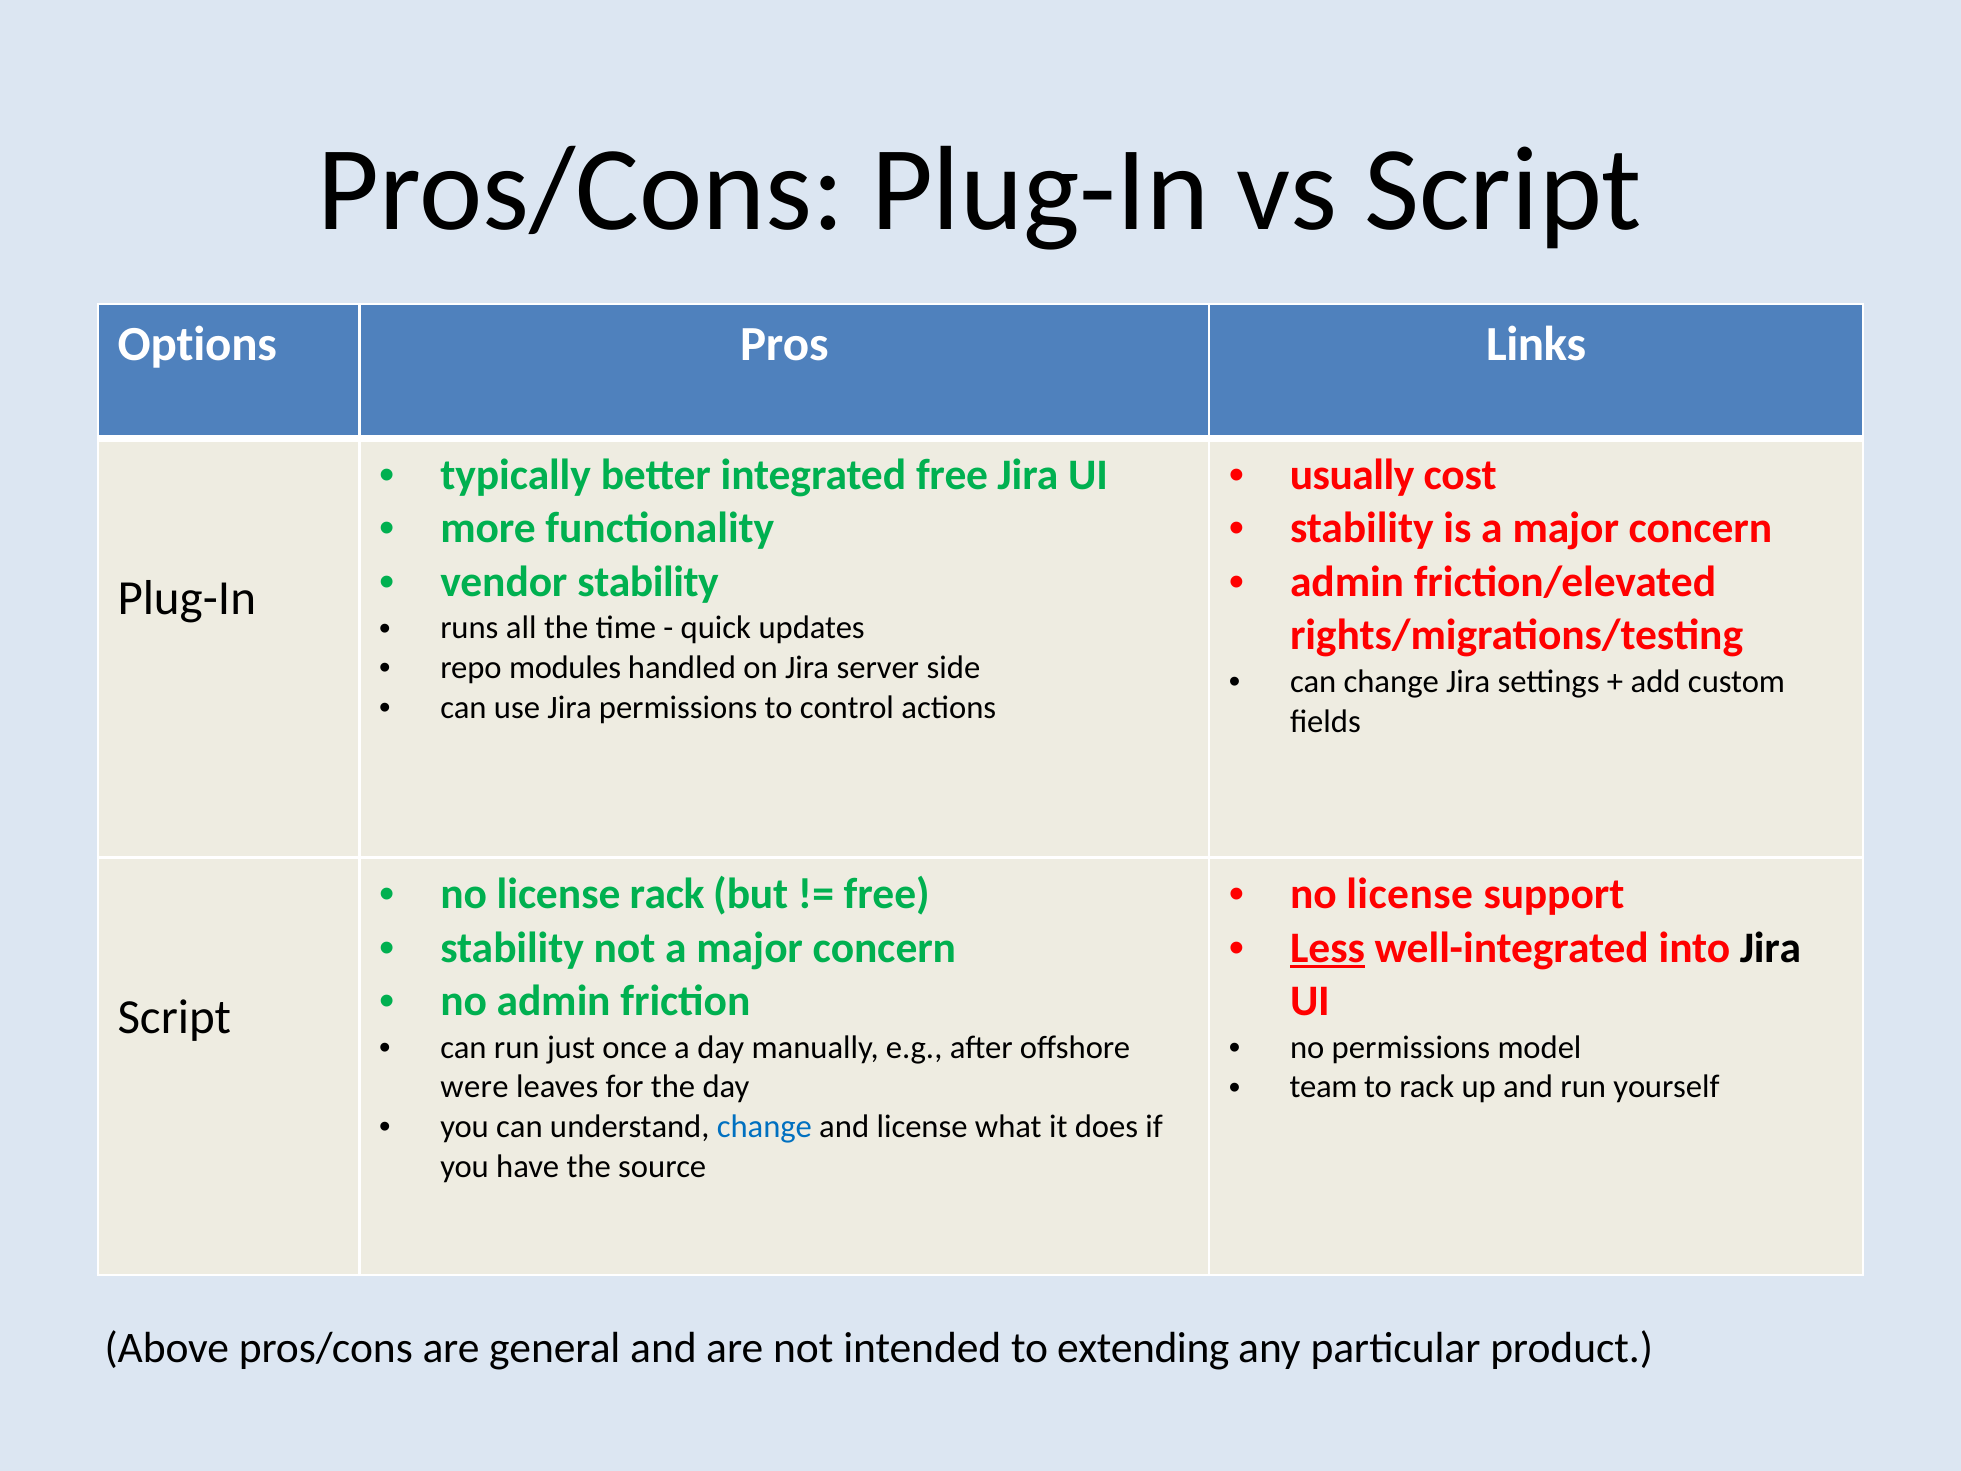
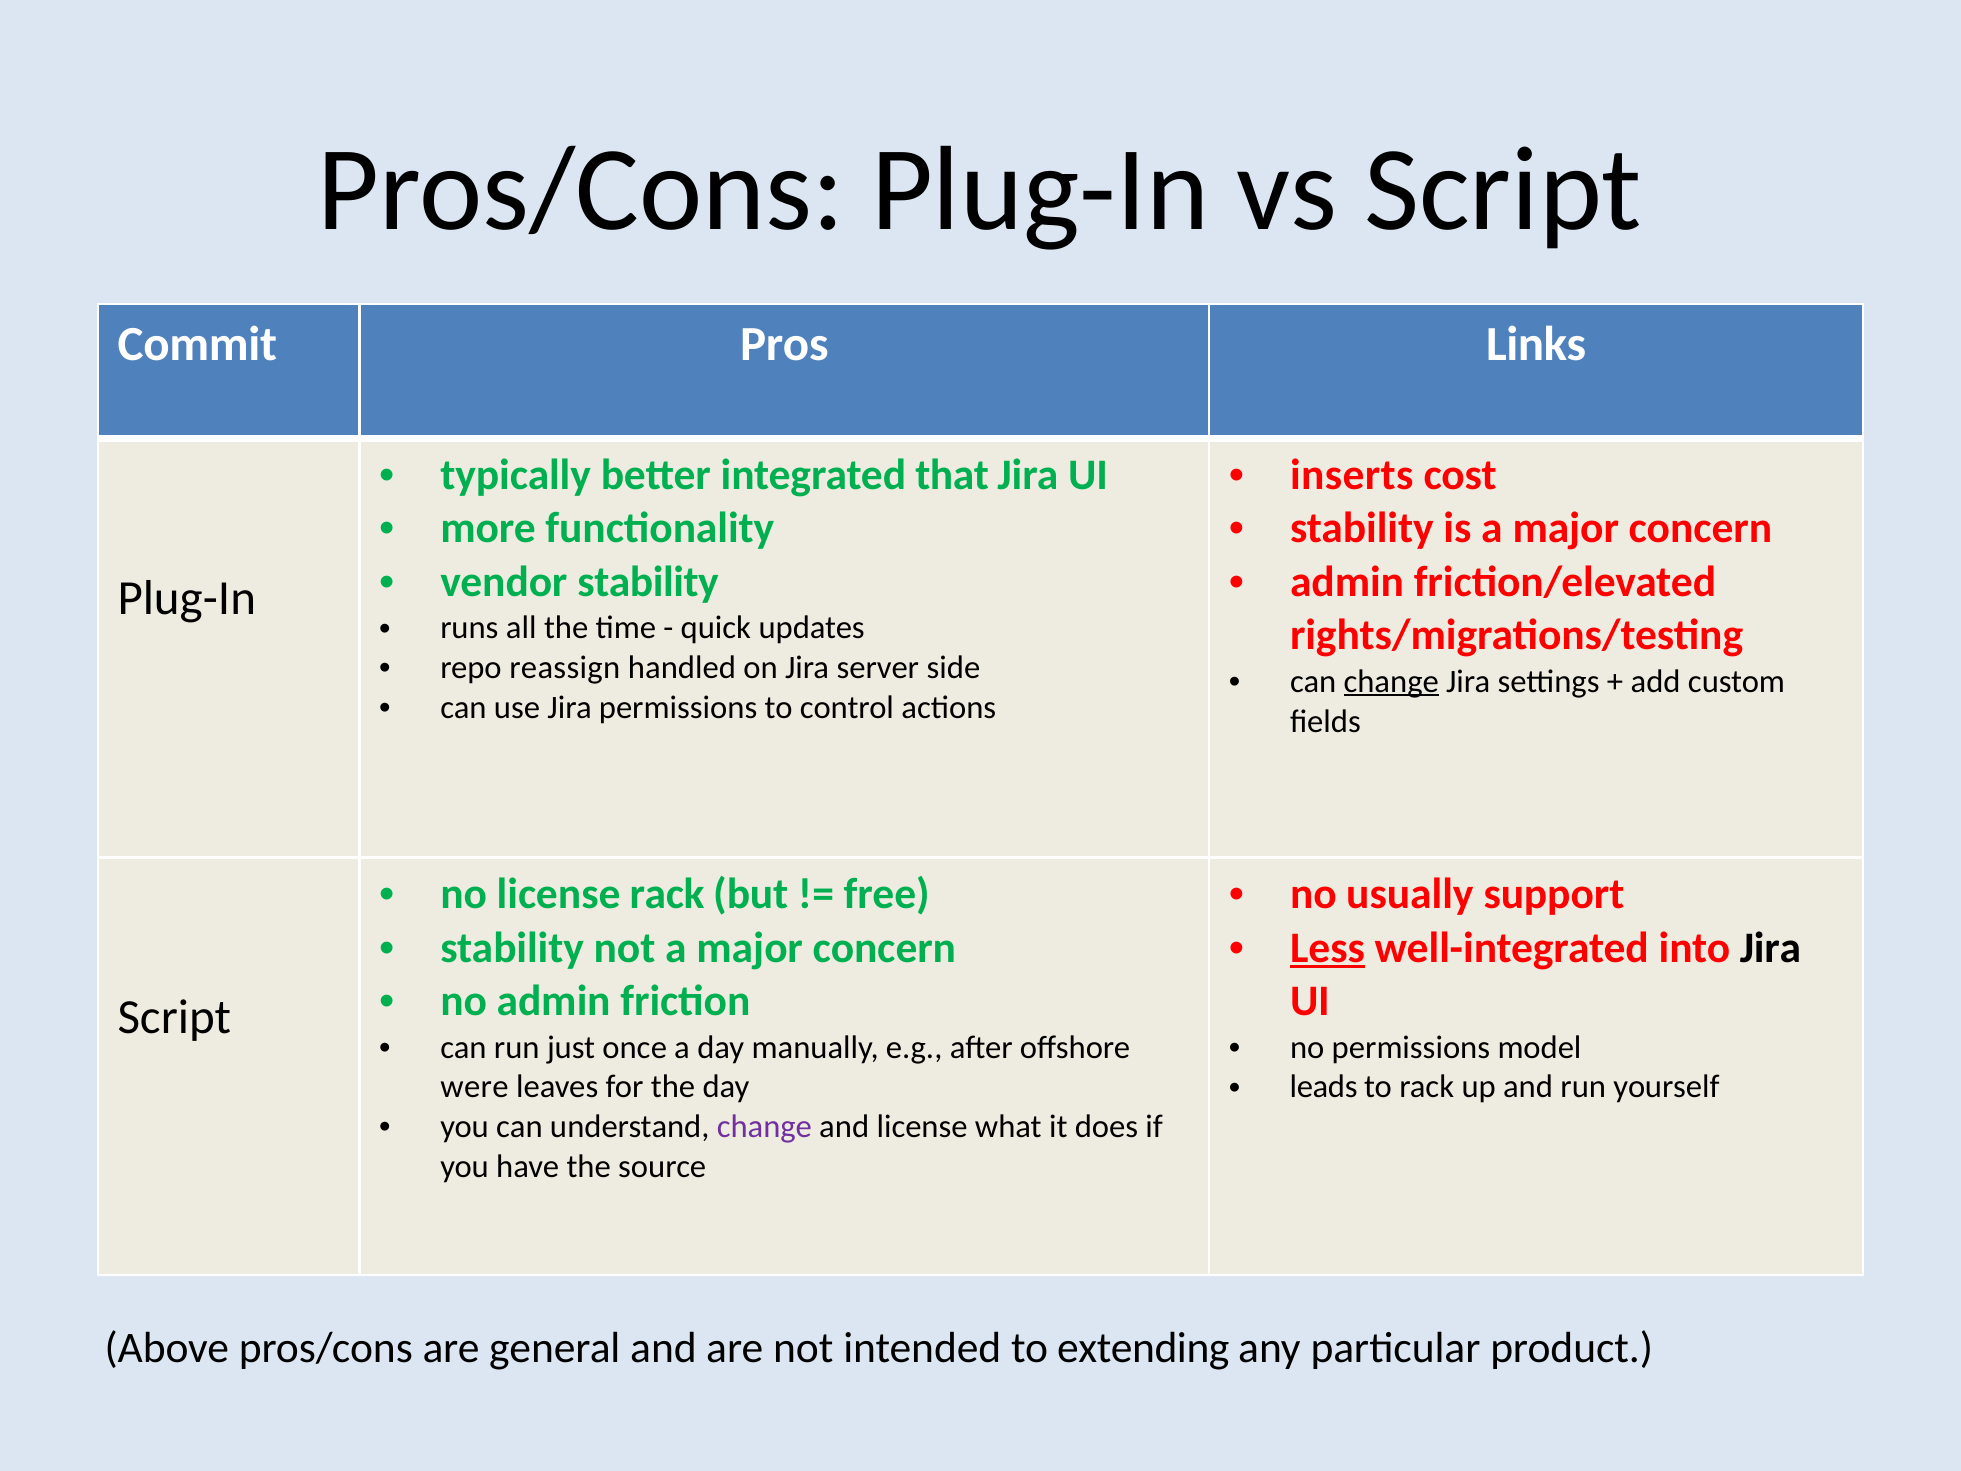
Options: Options -> Commit
integrated free: free -> that
usually: usually -> inserts
modules: modules -> reassign
change at (1391, 681) underline: none -> present
license at (1410, 894): license -> usually
team: team -> leads
change at (764, 1127) colour: blue -> purple
